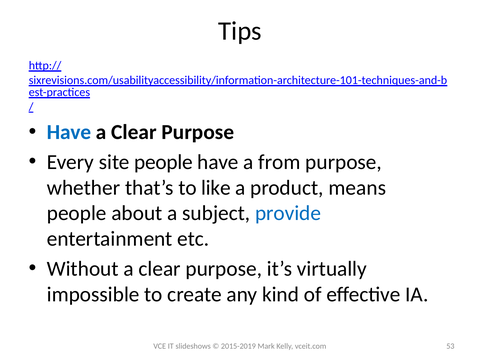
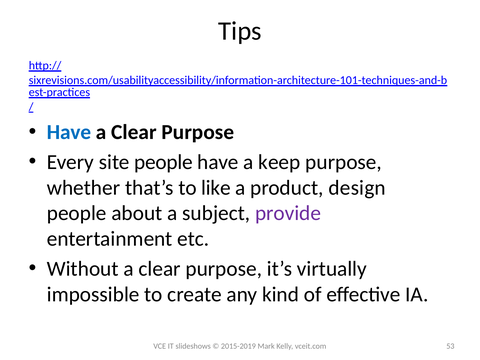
from: from -> keep
means: means -> design
provide colour: blue -> purple
